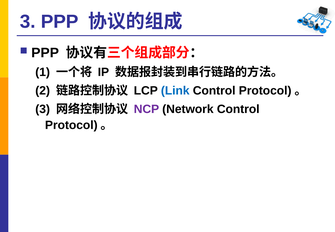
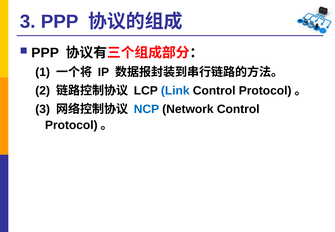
NCP colour: purple -> blue
